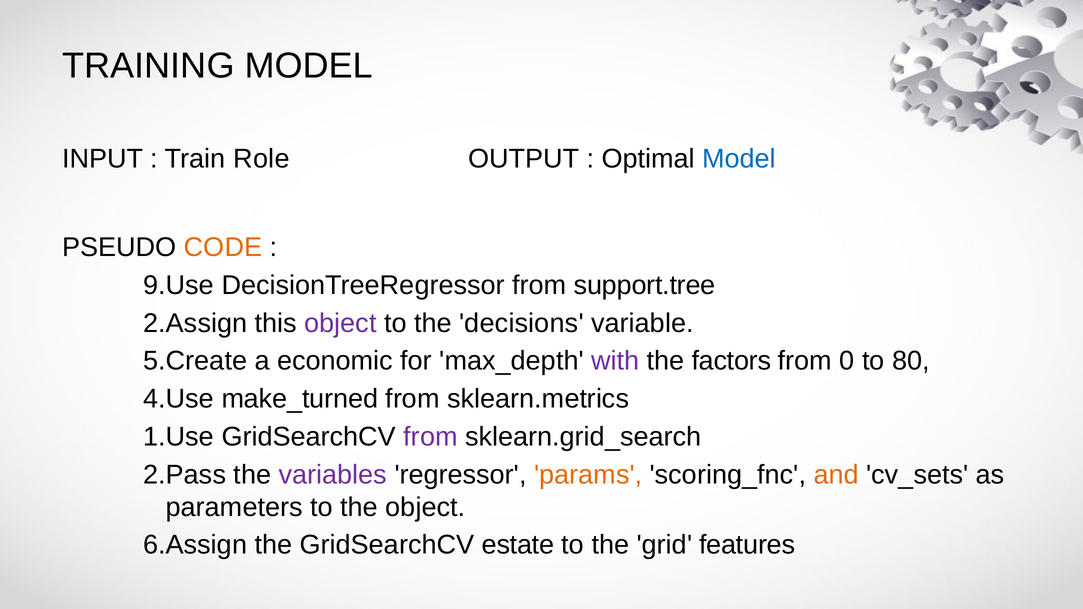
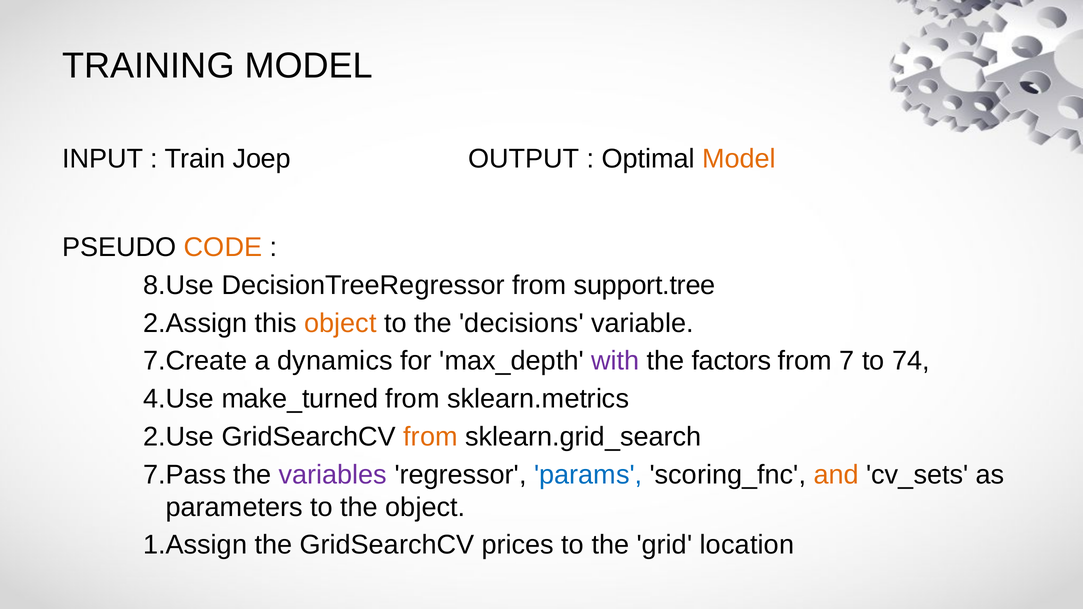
Role: Role -> Joep
Model at (739, 159) colour: blue -> orange
9.Use: 9.Use -> 8.Use
object at (340, 323) colour: purple -> orange
5.Create: 5.Create -> 7.Create
economic: economic -> dynamics
0: 0 -> 7
80: 80 -> 74
1.Use: 1.Use -> 2.Use
from at (431, 437) colour: purple -> orange
2.Pass: 2.Pass -> 7.Pass
params colour: orange -> blue
6.Assign: 6.Assign -> 1.Assign
estate: estate -> prices
features: features -> location
